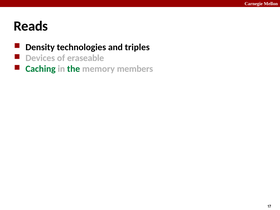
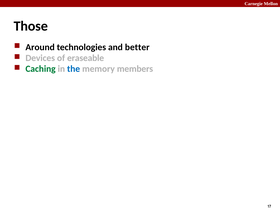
Reads: Reads -> Those
Density: Density -> Around
triples: triples -> better
the colour: green -> blue
